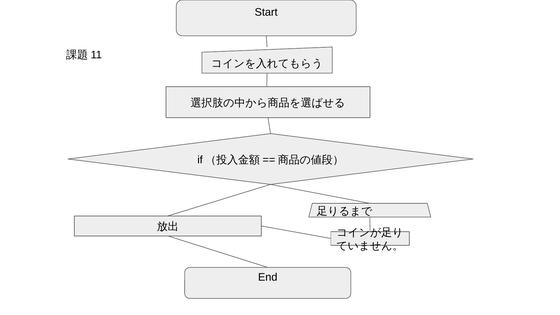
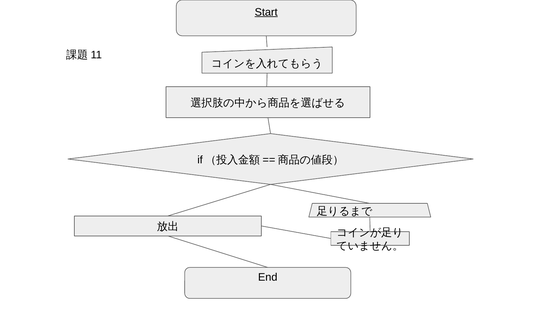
Start underline: none -> present
